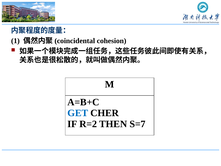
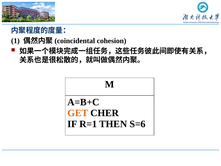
GET colour: blue -> orange
R=2: R=2 -> R=1
S=7: S=7 -> S=6
